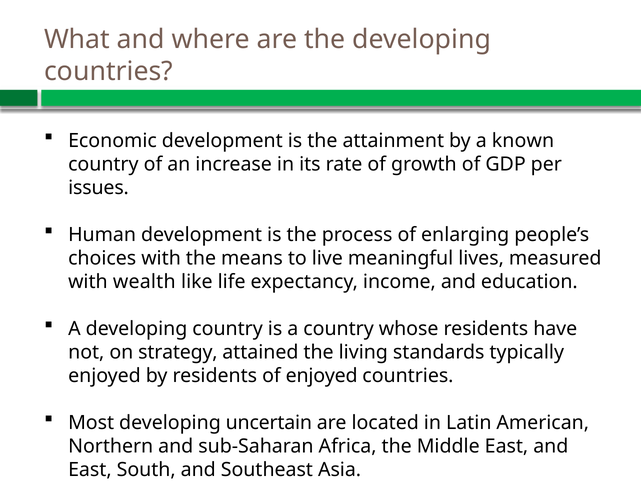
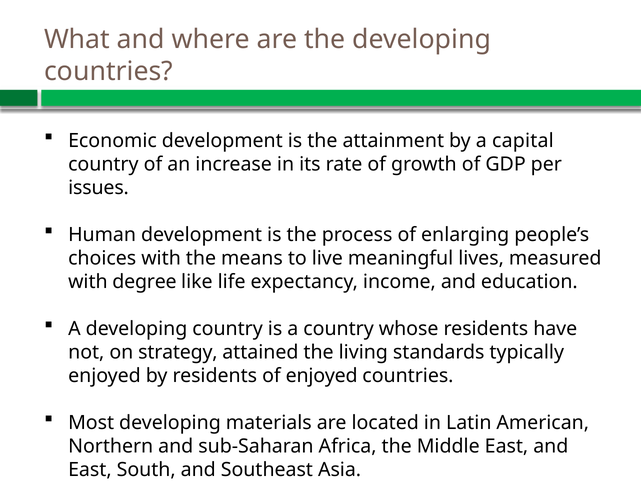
known: known -> capital
wealth: wealth -> degree
uncertain: uncertain -> materials
